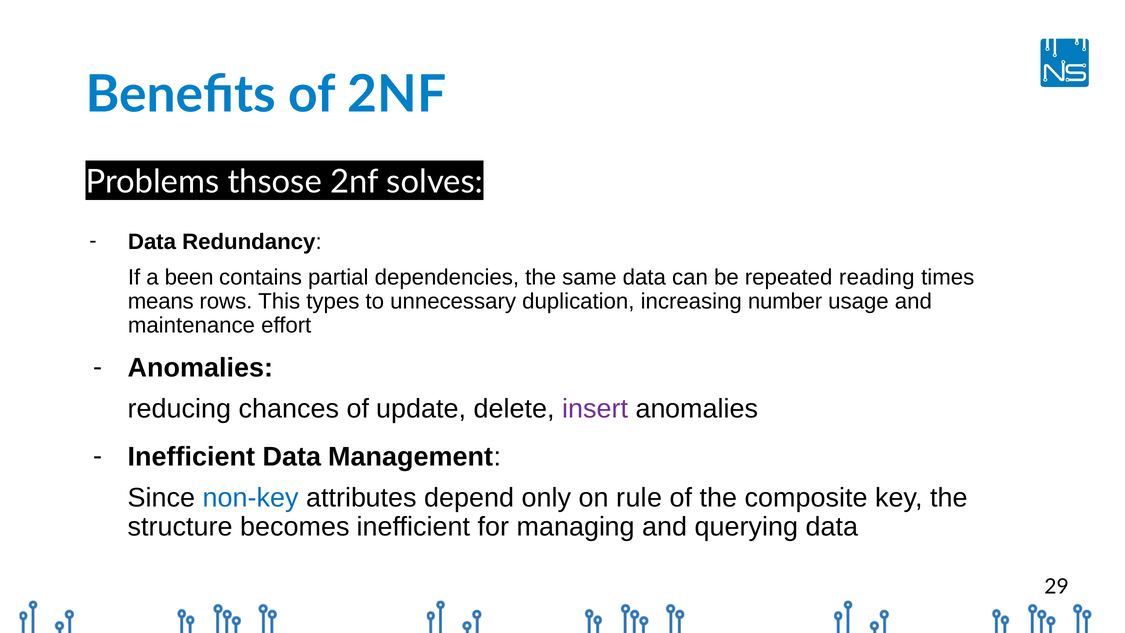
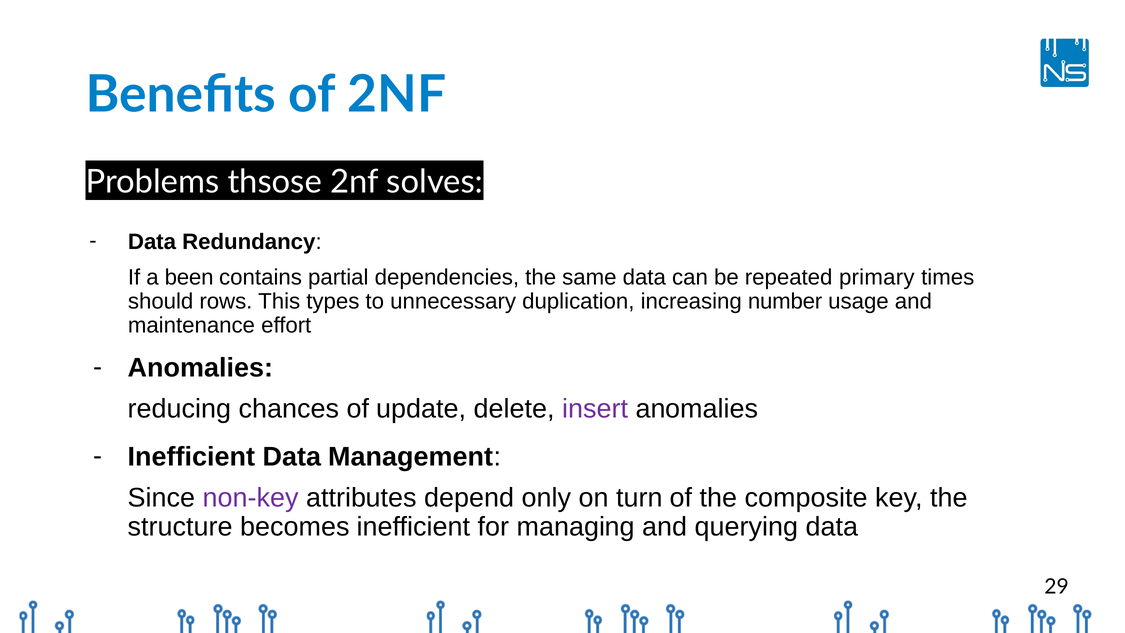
reading: reading -> primary
means: means -> should
non-key colour: blue -> purple
rule: rule -> turn
